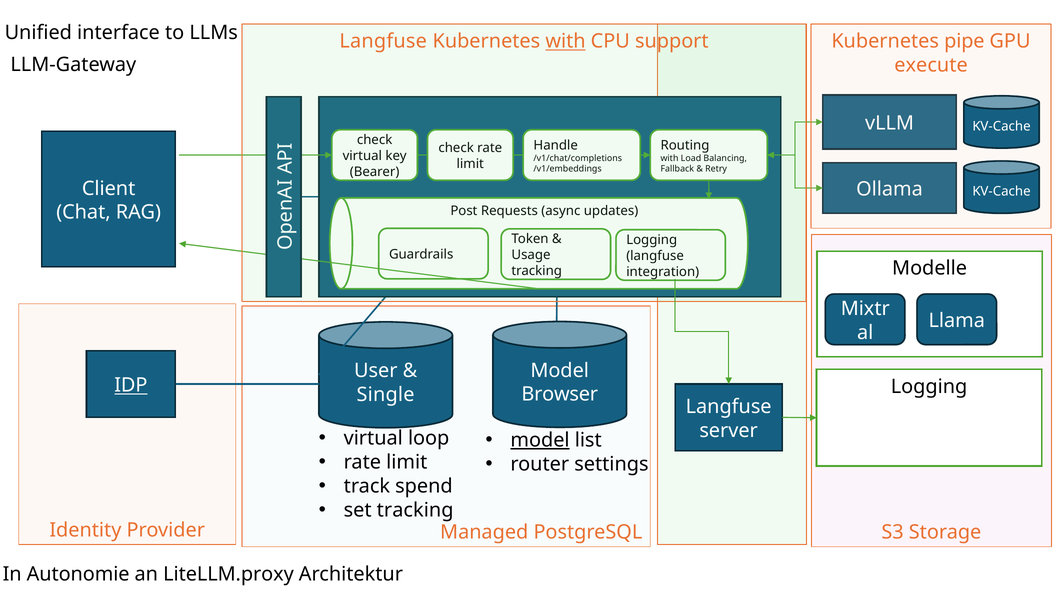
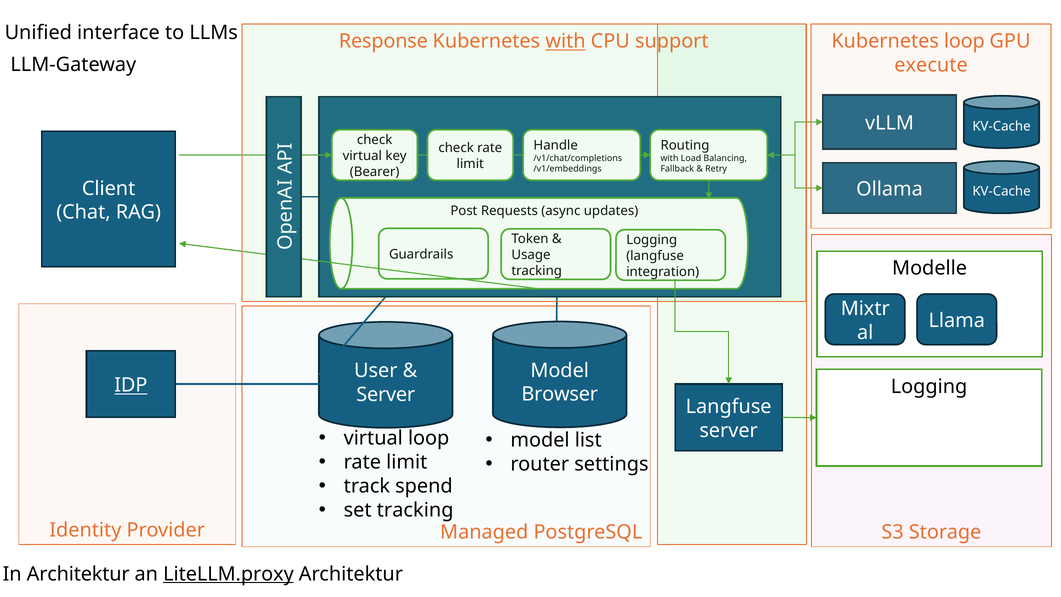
Langfuse at (383, 41): Langfuse -> Response
Kubernetes pipe: pipe -> loop
Single at (386, 395): Single -> Server
model at (540, 440) underline: present -> none
In Autonomie: Autonomie -> Architektur
LiteLLM.proxy underline: none -> present
